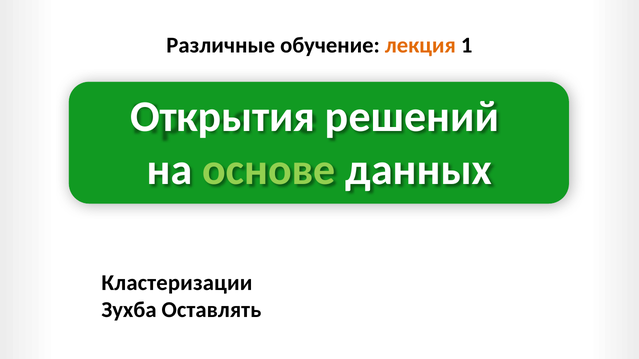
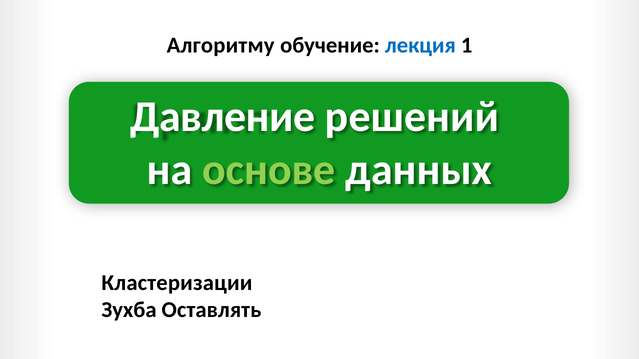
Различные: Различные -> Алгоритму
лекция colour: orange -> blue
Открытия: Открытия -> Давление
